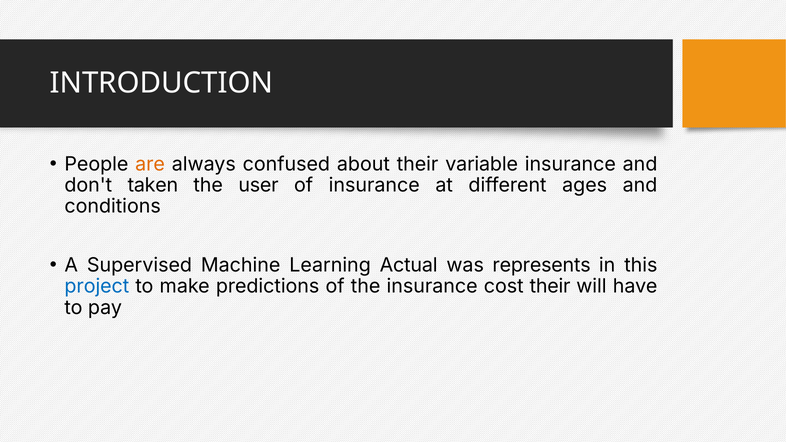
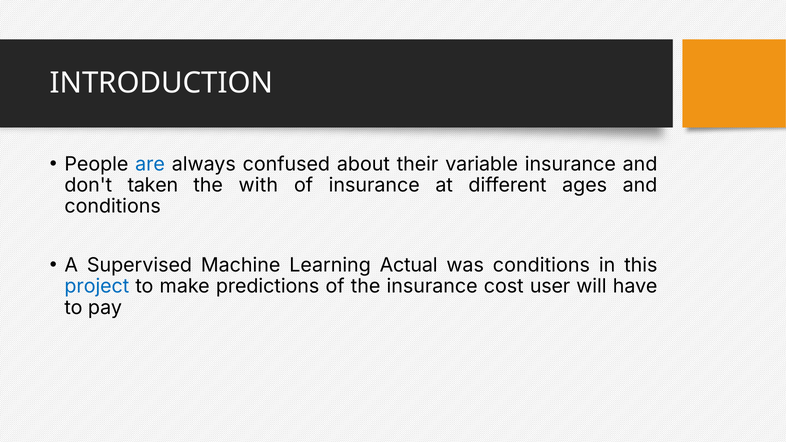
are colour: orange -> blue
user: user -> with
was represents: represents -> conditions
cost their: their -> user
